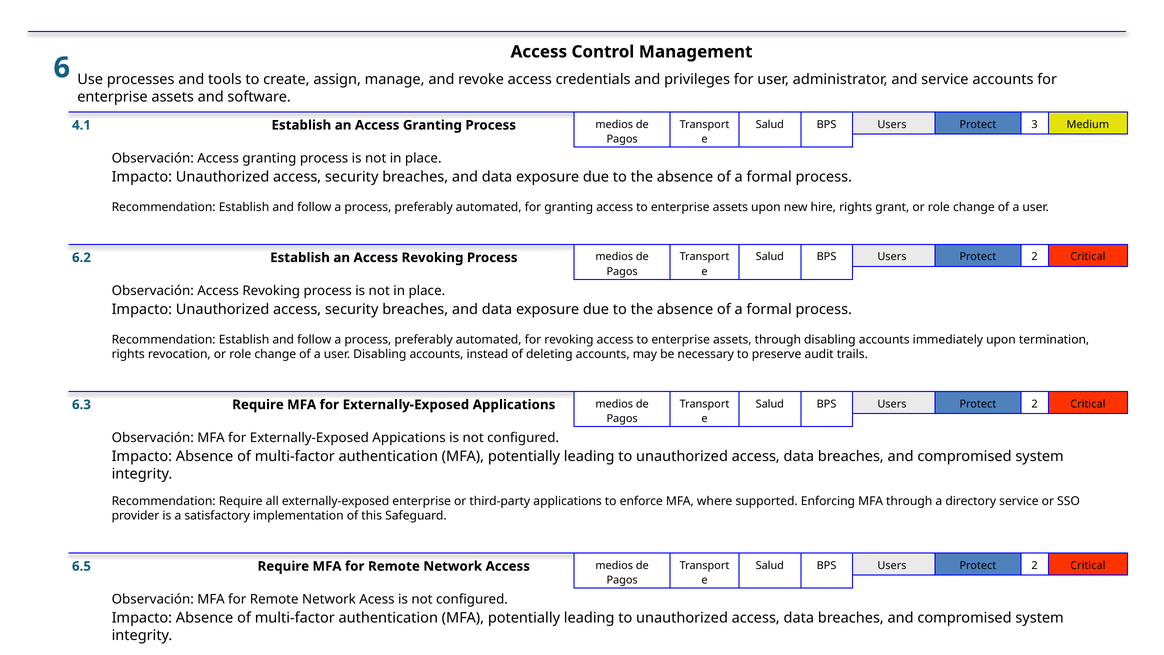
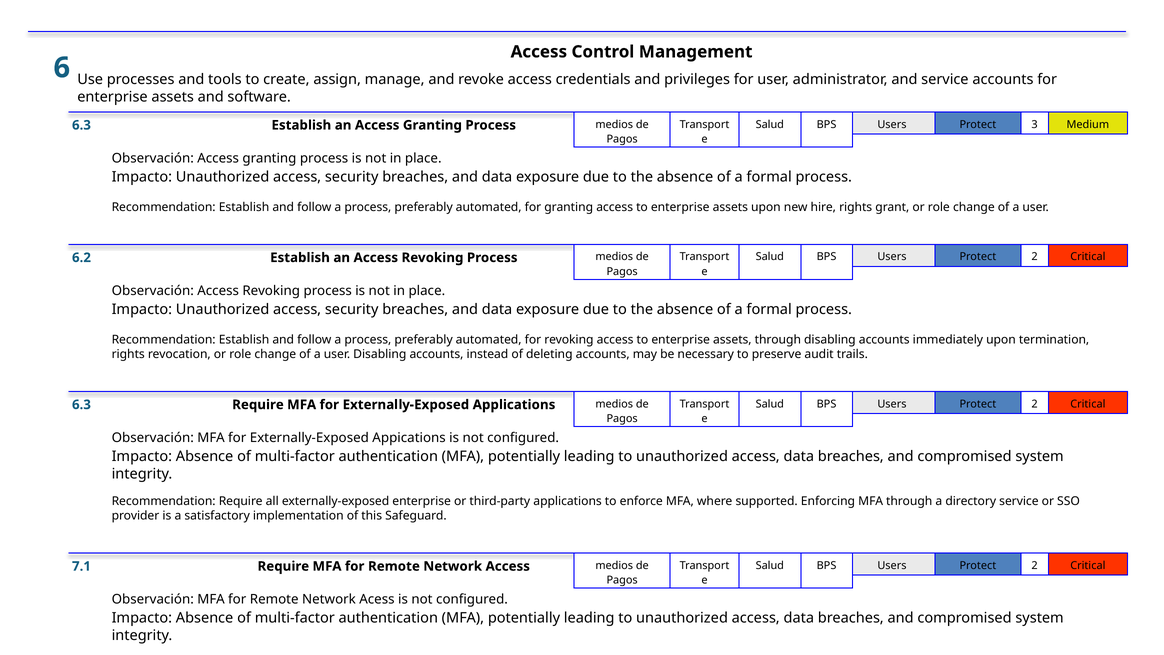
4.1 at (81, 125): 4.1 -> 6.3
6.5: 6.5 -> 7.1
